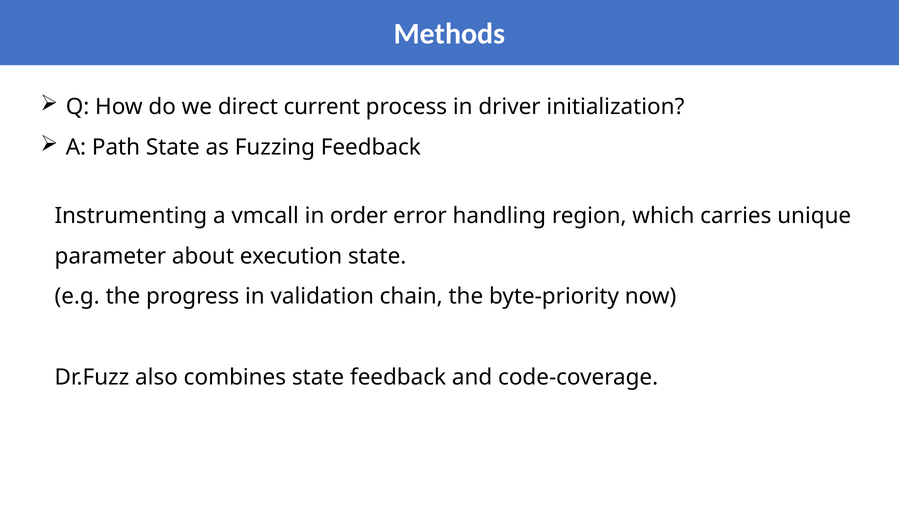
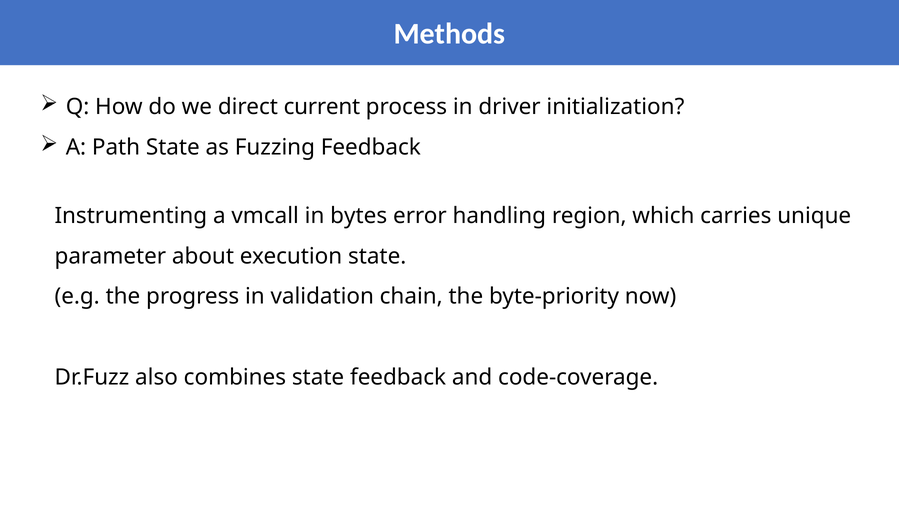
order: order -> bytes
